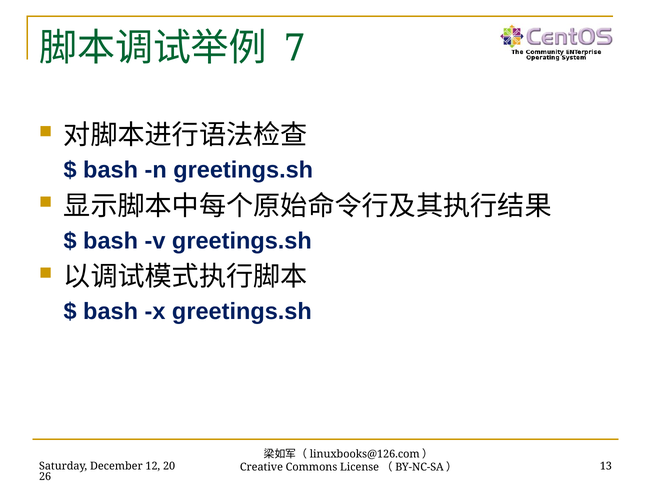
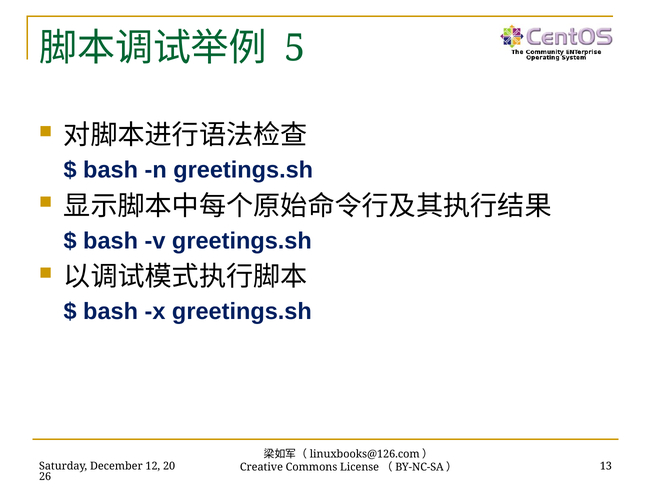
7: 7 -> 5
